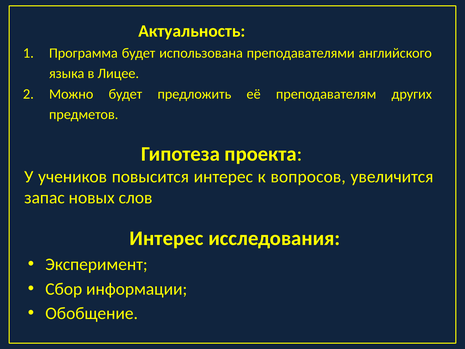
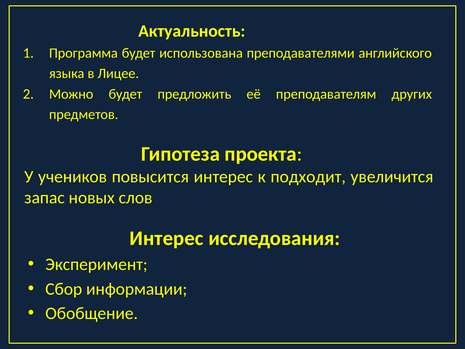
вопросов: вопросов -> подходит
